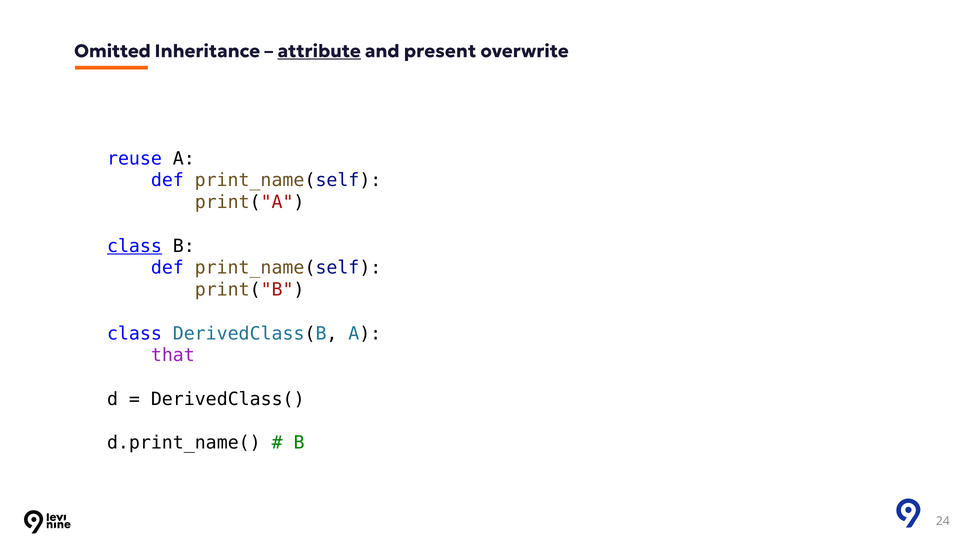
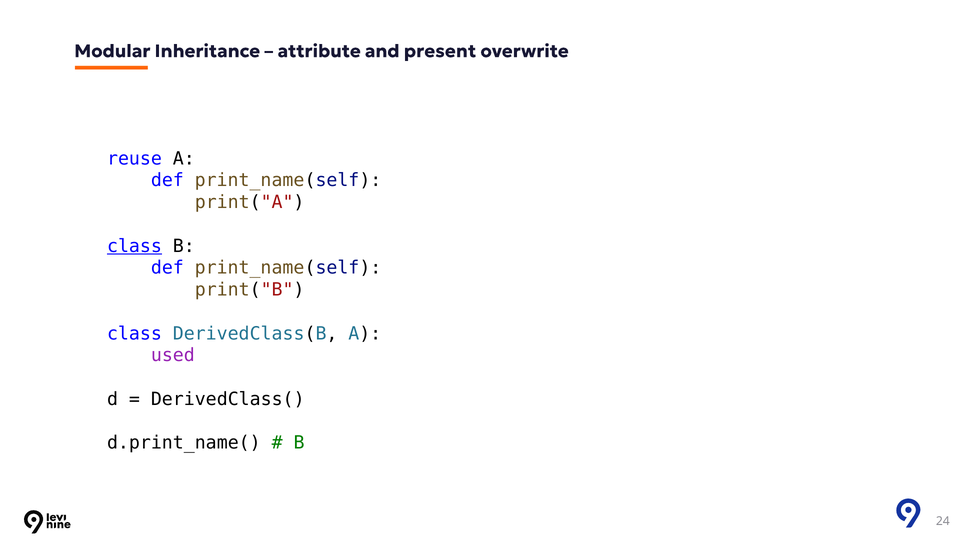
Omitted: Omitted -> Modular
attribute underline: present -> none
that: that -> used
